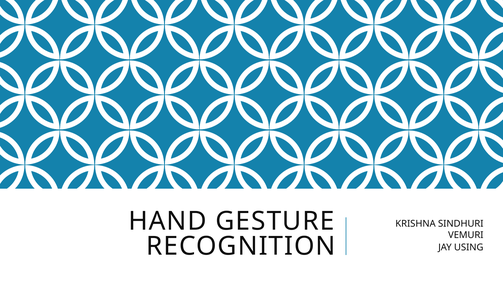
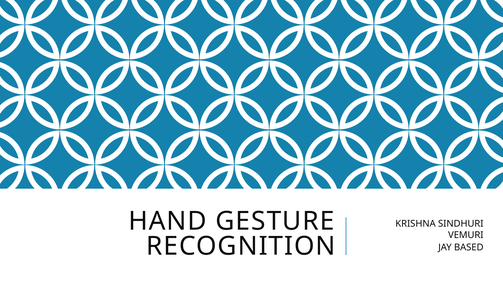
USING: USING -> BASED
